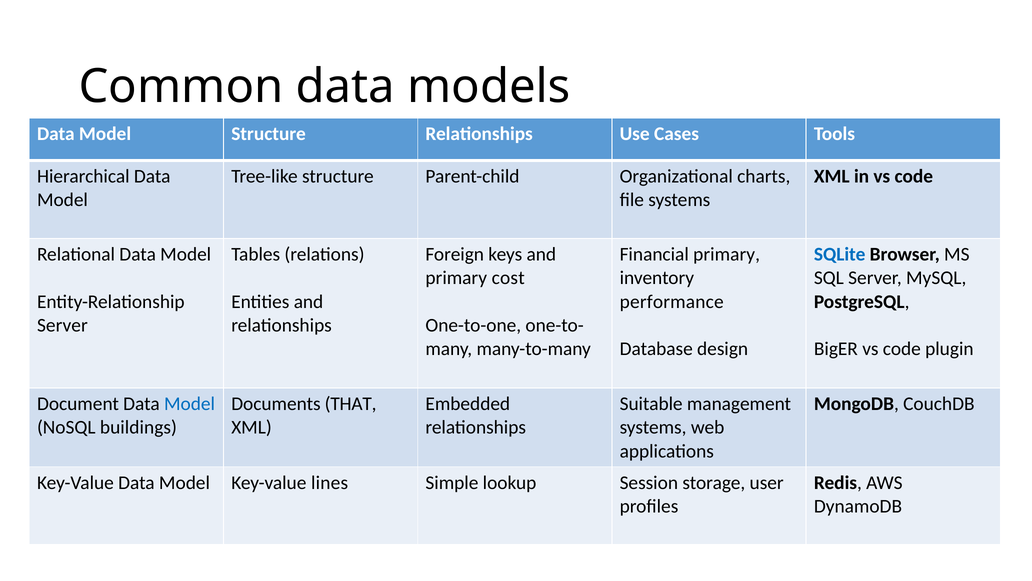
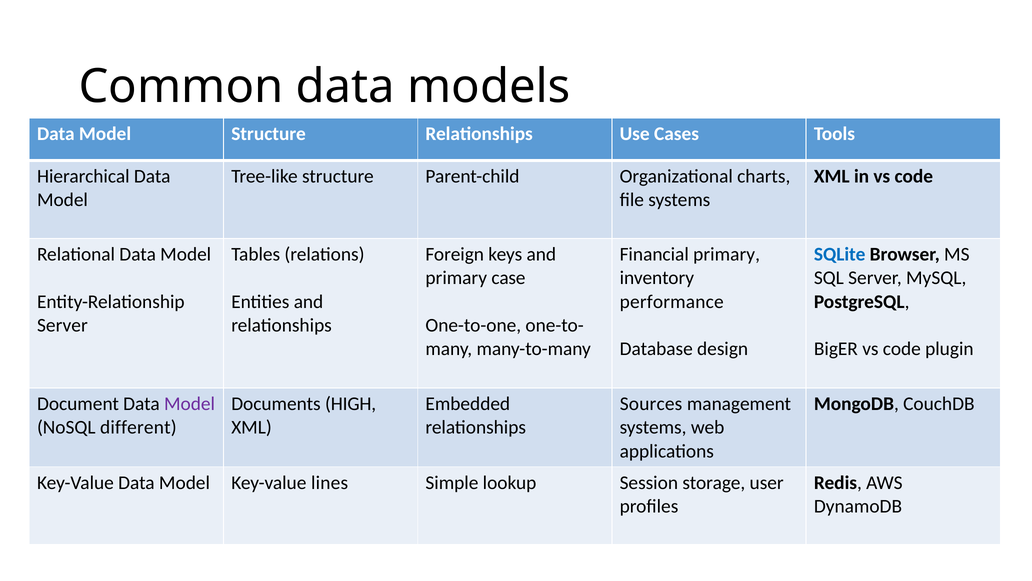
cost: cost -> case
Model at (190, 404) colour: blue -> purple
THAT: THAT -> HIGH
Suitable: Suitable -> Sources
buildings: buildings -> different
